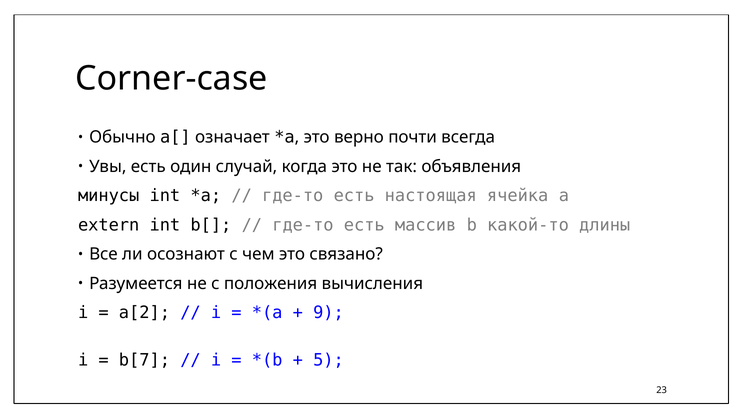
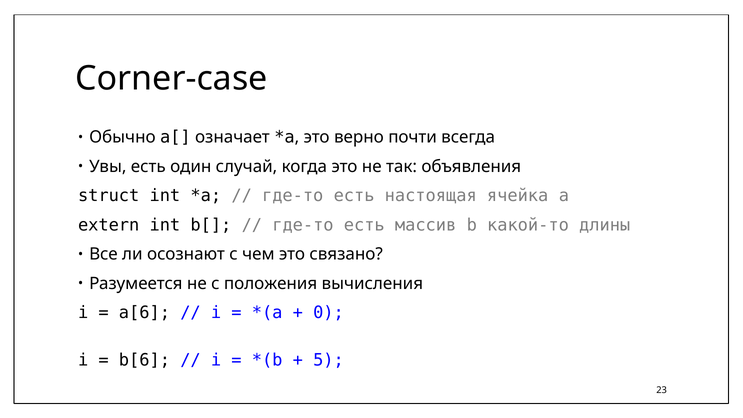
минусы: минусы -> struct
a[2: a[2 -> a[6
9: 9 -> 0
b[7: b[7 -> b[6
